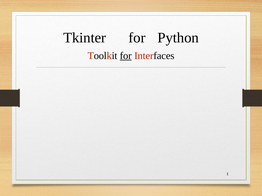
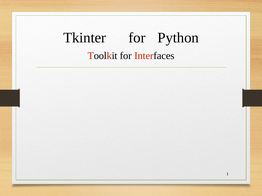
for at (126, 56) underline: present -> none
